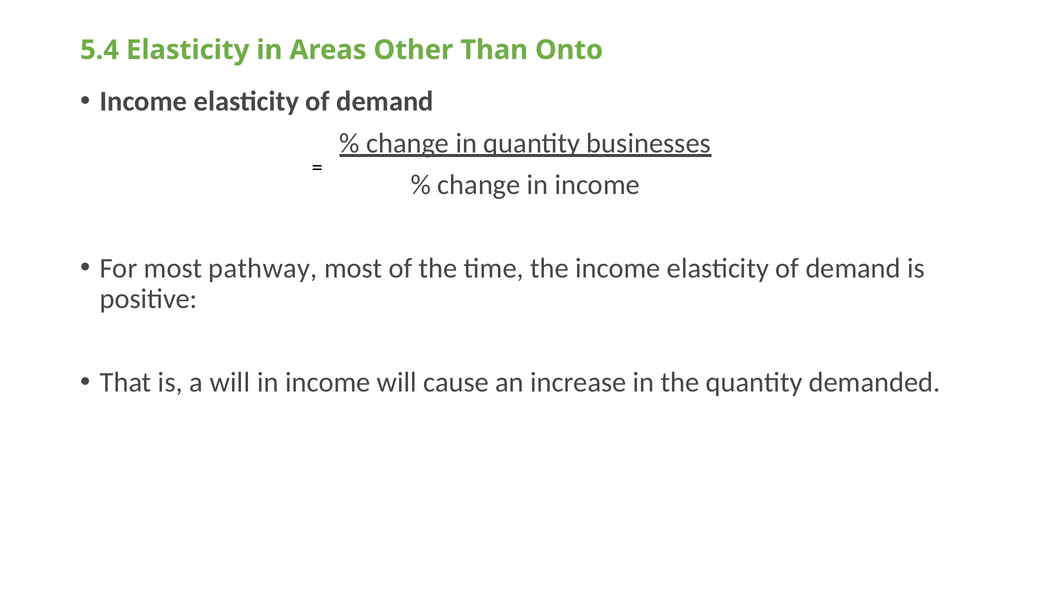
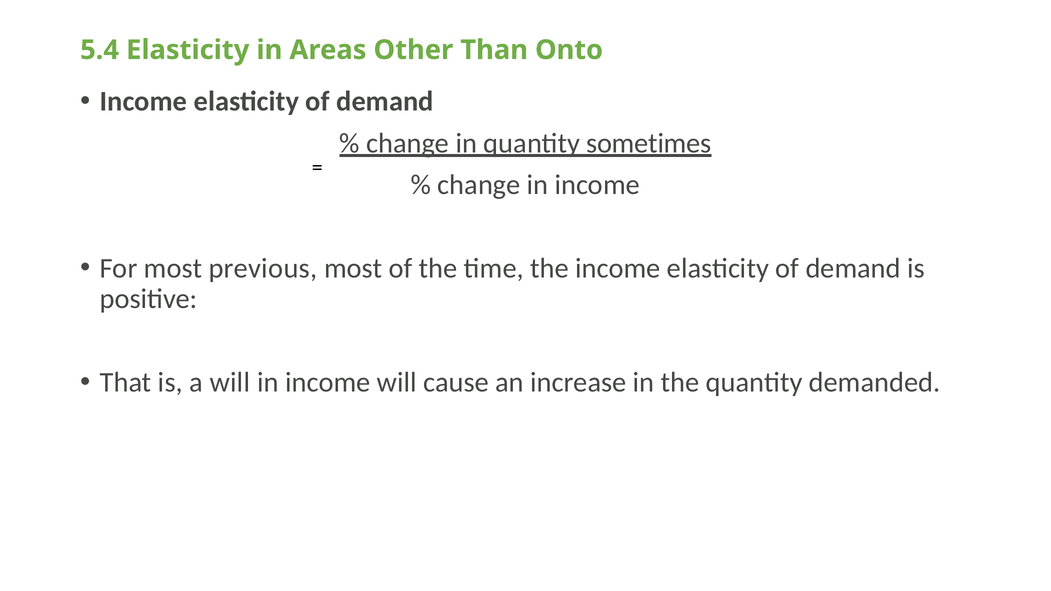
businesses: businesses -> sometimes
pathway: pathway -> previous
